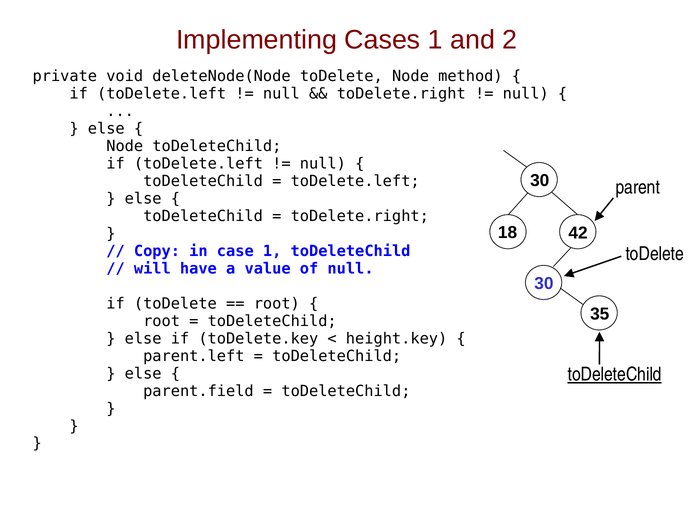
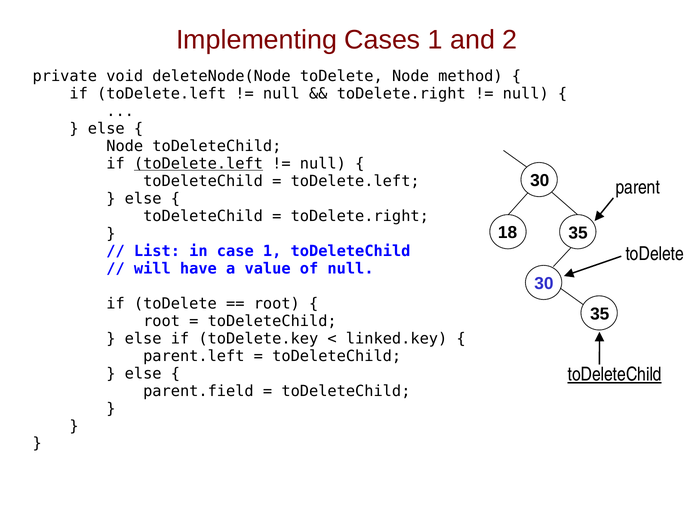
toDelete.left at (198, 164) underline: none -> present
18 42: 42 -> 35
Copy: Copy -> List
height.key: height.key -> linked.key
